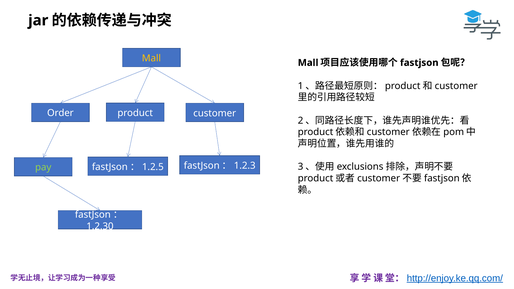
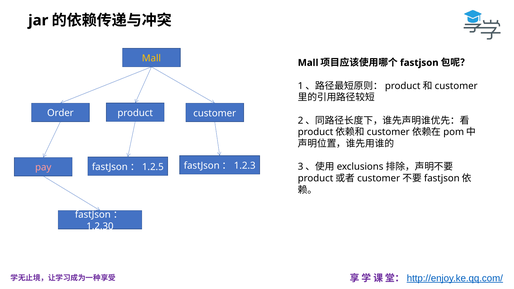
pay colour: light green -> pink
